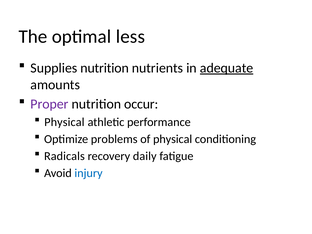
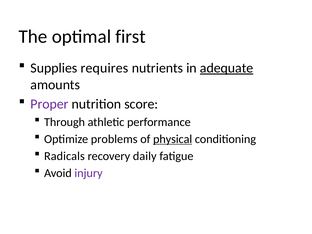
less: less -> first
Supplies nutrition: nutrition -> requires
occur: occur -> score
Physical at (64, 122): Physical -> Through
physical at (173, 139) underline: none -> present
injury colour: blue -> purple
